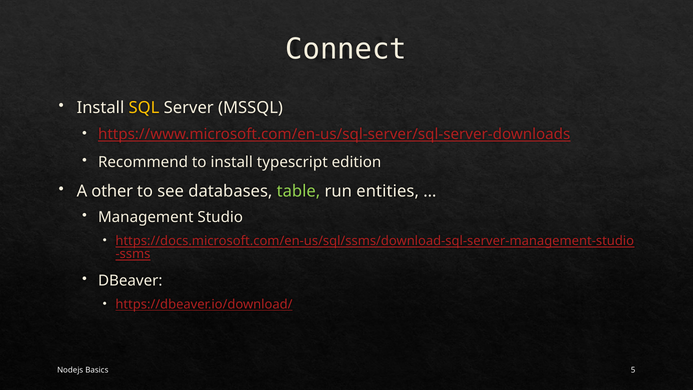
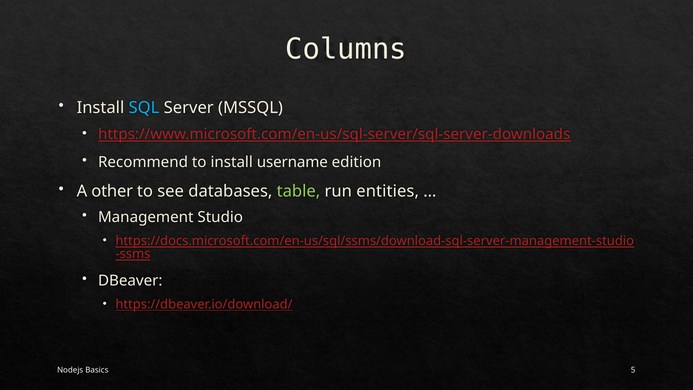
Connect: Connect -> Columns
SQL colour: yellow -> light blue
typescript: typescript -> username
